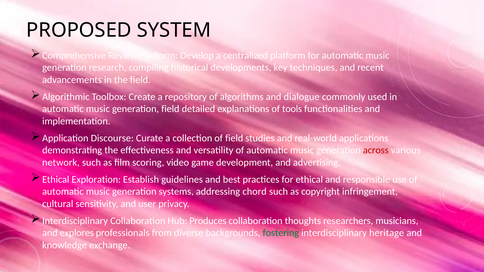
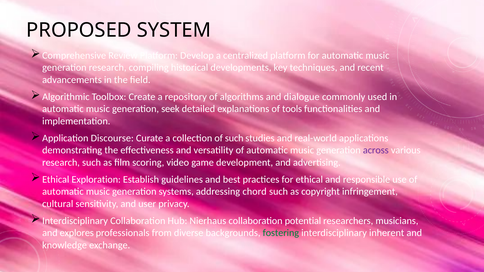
generation field: field -> seek
of field: field -> such
across colour: red -> purple
network at (61, 163): network -> research
Produces: Produces -> Nierhaus
thoughts: thoughts -> potential
heritage: heritage -> inherent
